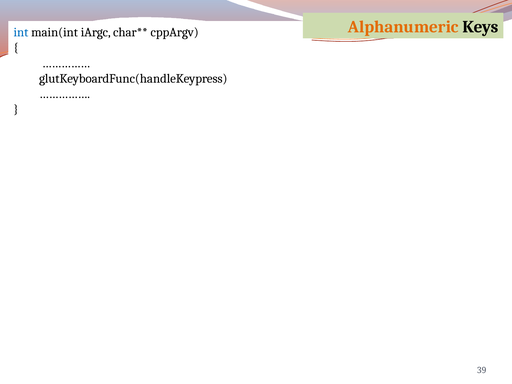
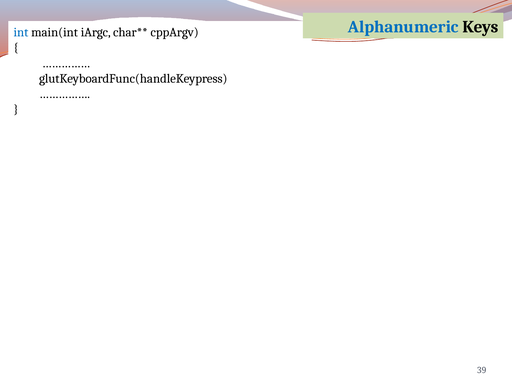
Alphanumeric colour: orange -> blue
